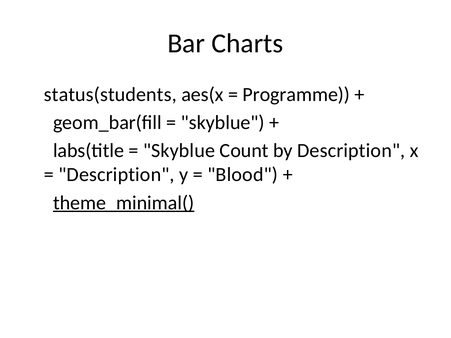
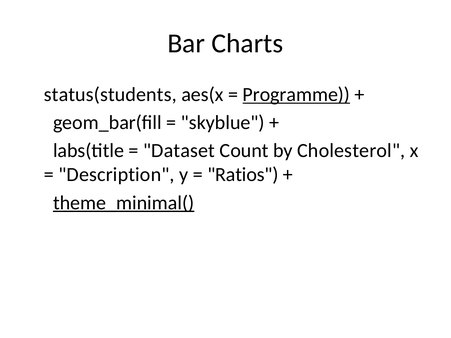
Programme underline: none -> present
Skyblue at (179, 151): Skyblue -> Dataset
by Description: Description -> Cholesterol
Blood: Blood -> Ratios
